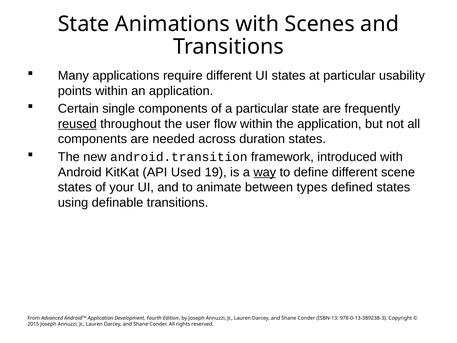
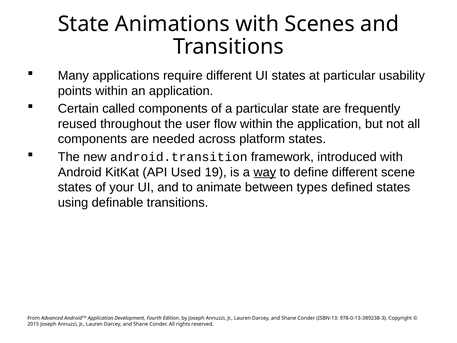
single: single -> called
reused underline: present -> none
duration: duration -> platform
